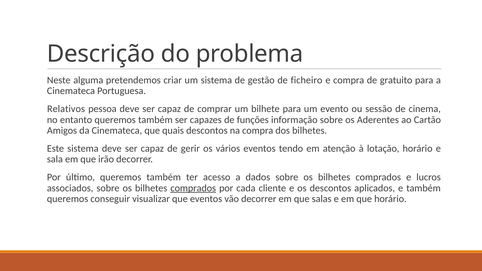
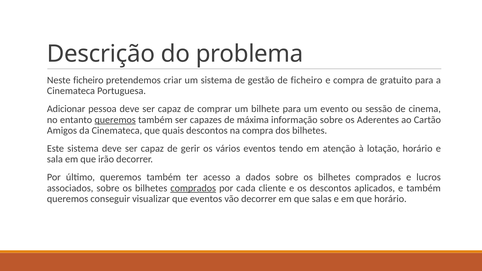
Neste alguma: alguma -> ficheiro
Relativos: Relativos -> Adicionar
queremos at (115, 120) underline: none -> present
funções: funções -> máxima
